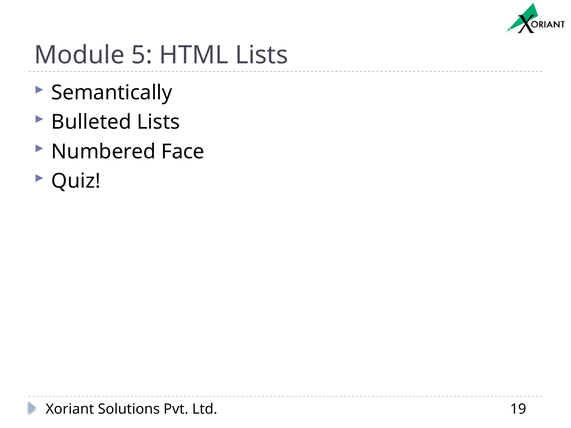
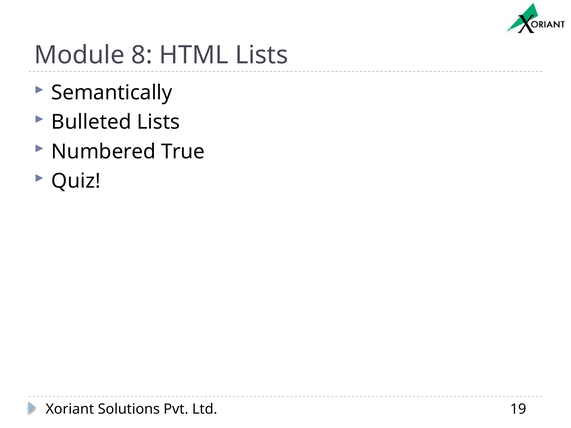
5: 5 -> 8
Face: Face -> True
